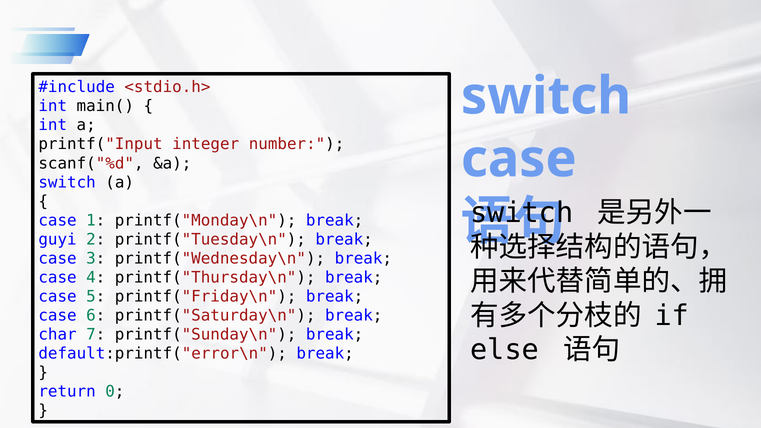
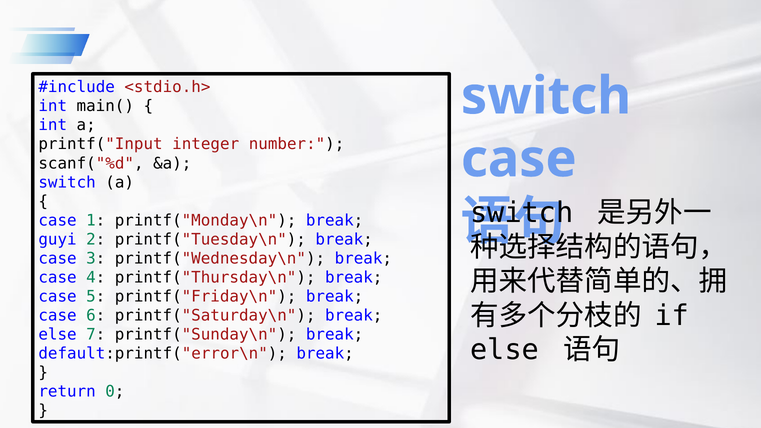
char at (58, 335): char -> else
